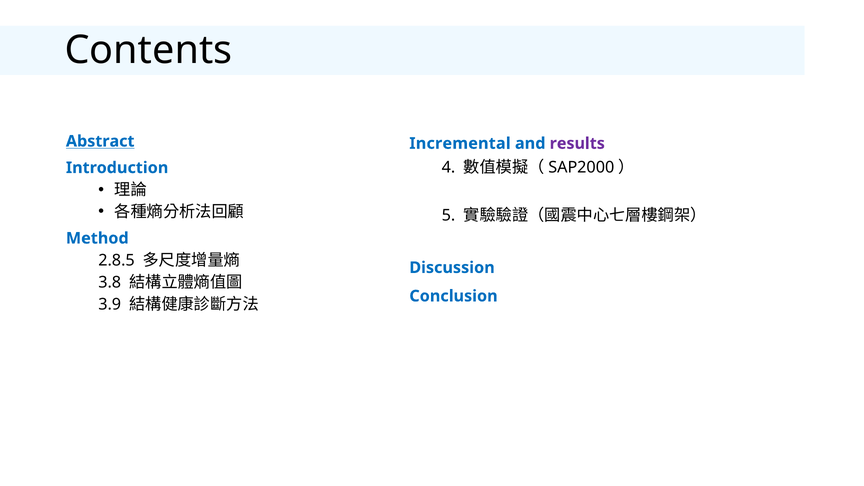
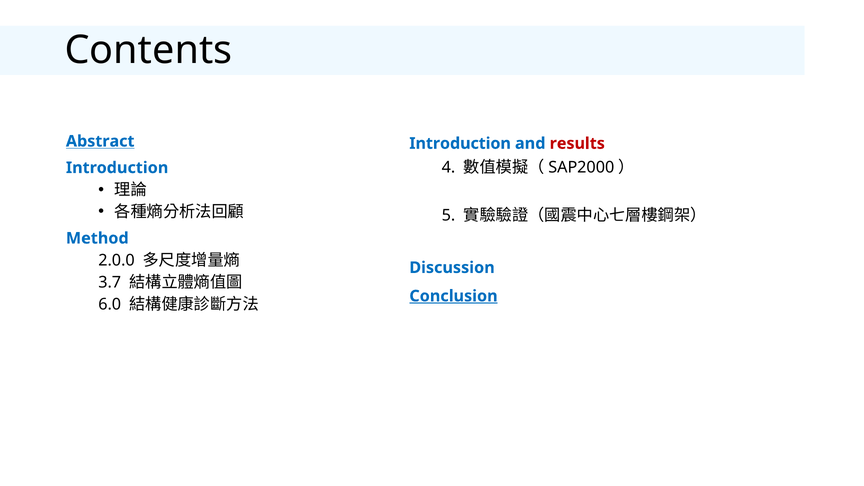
Incremental at (460, 143): Incremental -> Introduction
results colour: purple -> red
2.8.5: 2.8.5 -> 2.0.0
3.8: 3.8 -> 3.7
Conclusion underline: none -> present
3.9: 3.9 -> 6.0
